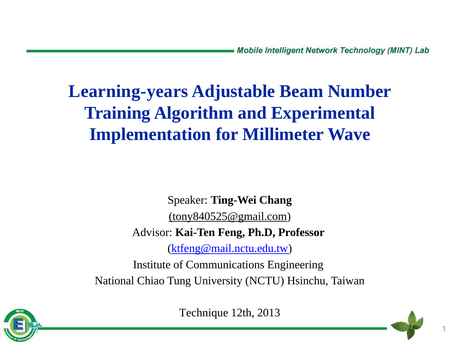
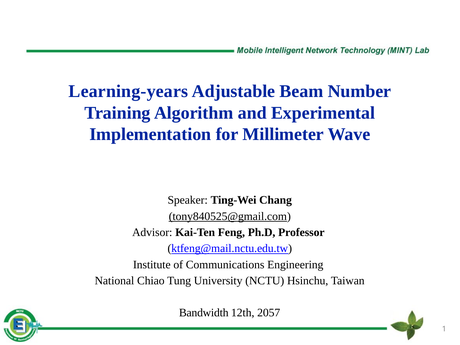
Technique: Technique -> Bandwidth
2013: 2013 -> 2057
